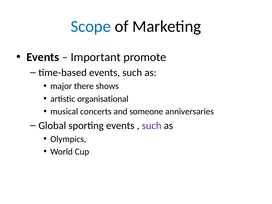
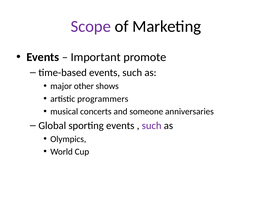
Scope colour: blue -> purple
there: there -> other
organisational: organisational -> programmers
